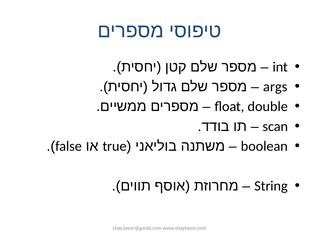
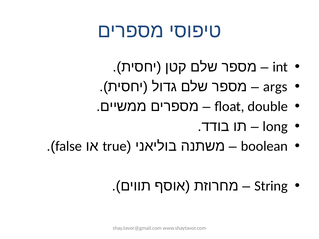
scan: scan -> long
